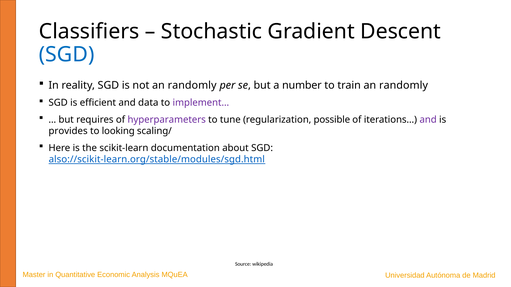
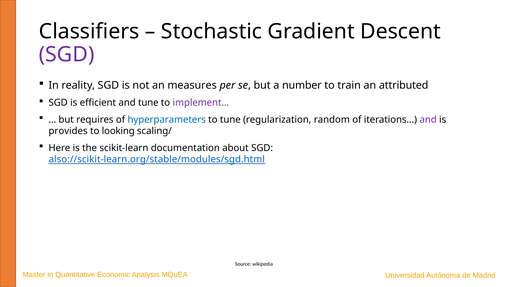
SGD at (67, 54) colour: blue -> purple
not an randomly: randomly -> measures
train an randomly: randomly -> attributed
and data: data -> tune
hyperparameters colour: purple -> blue
possible: possible -> random
